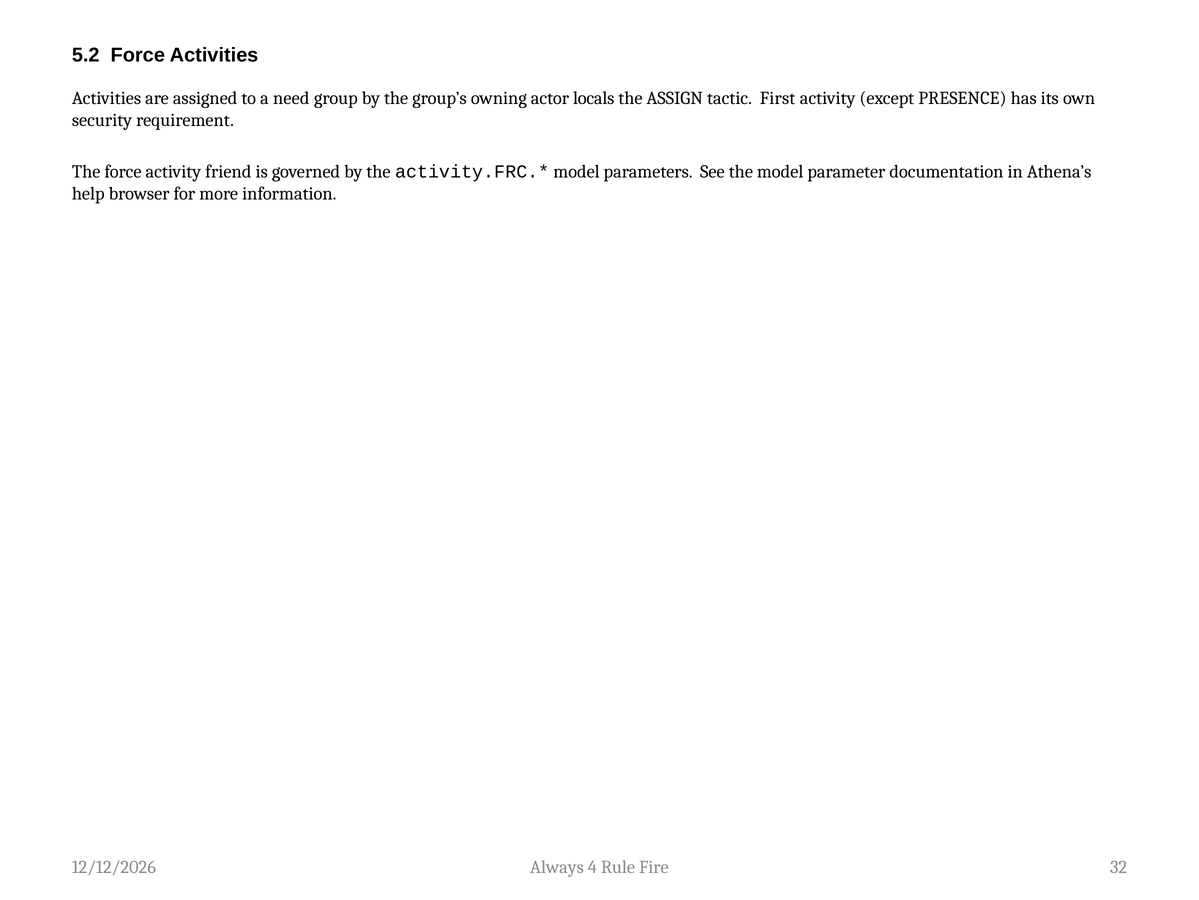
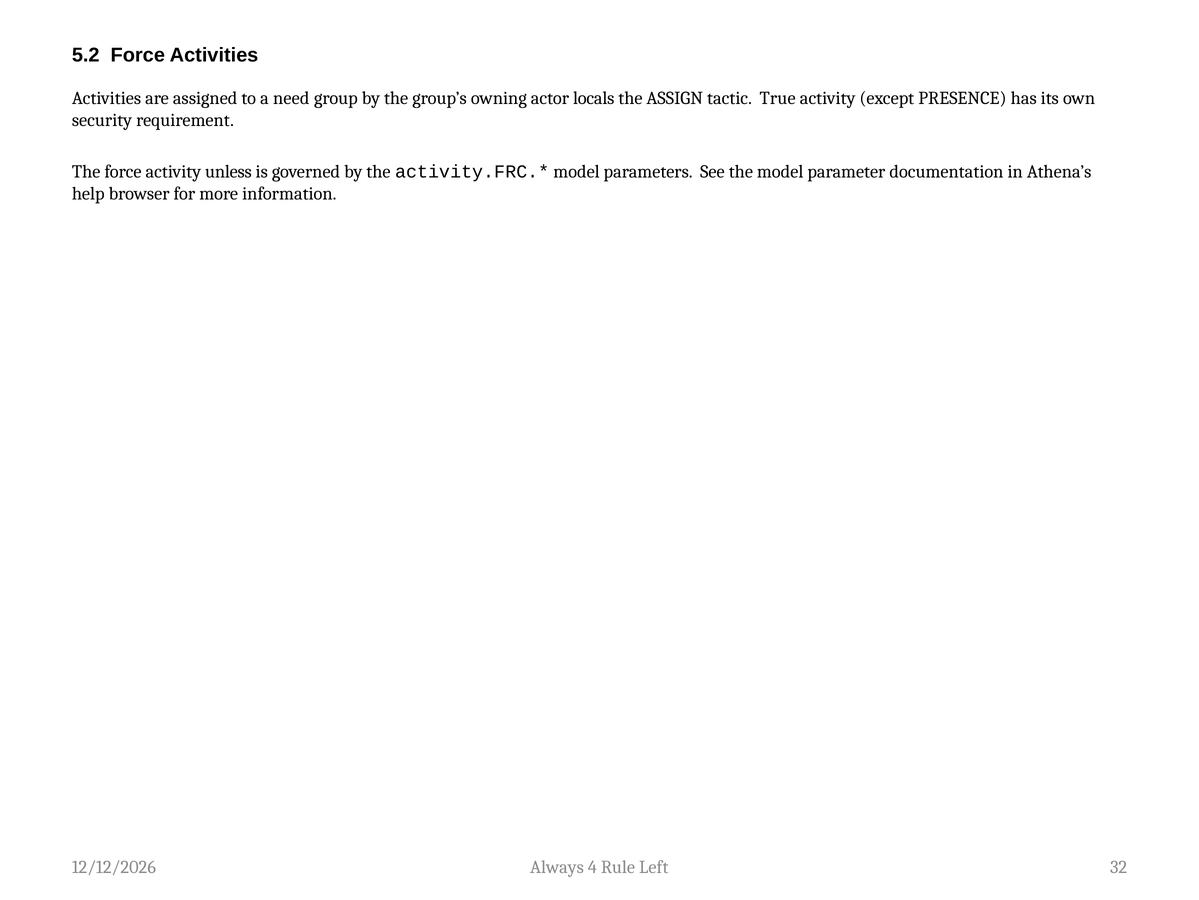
First: First -> True
friend: friend -> unless
Fire: Fire -> Left
